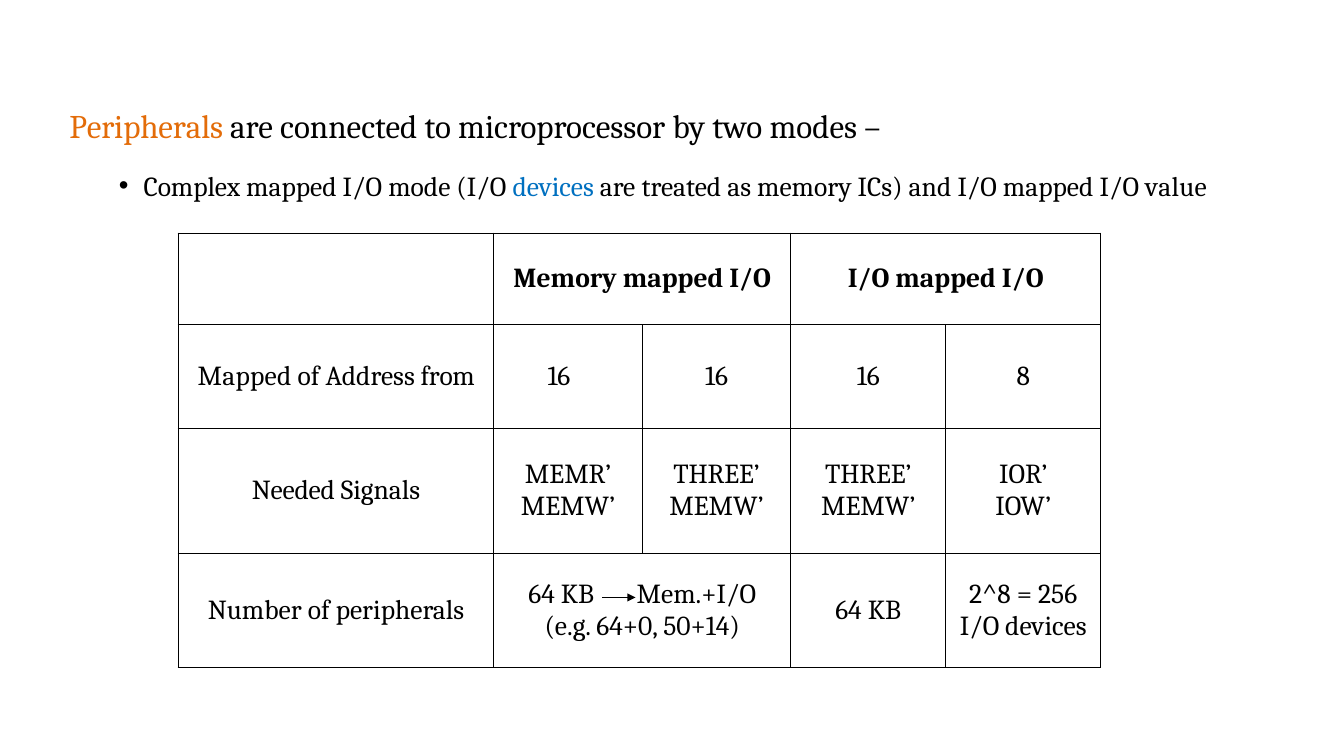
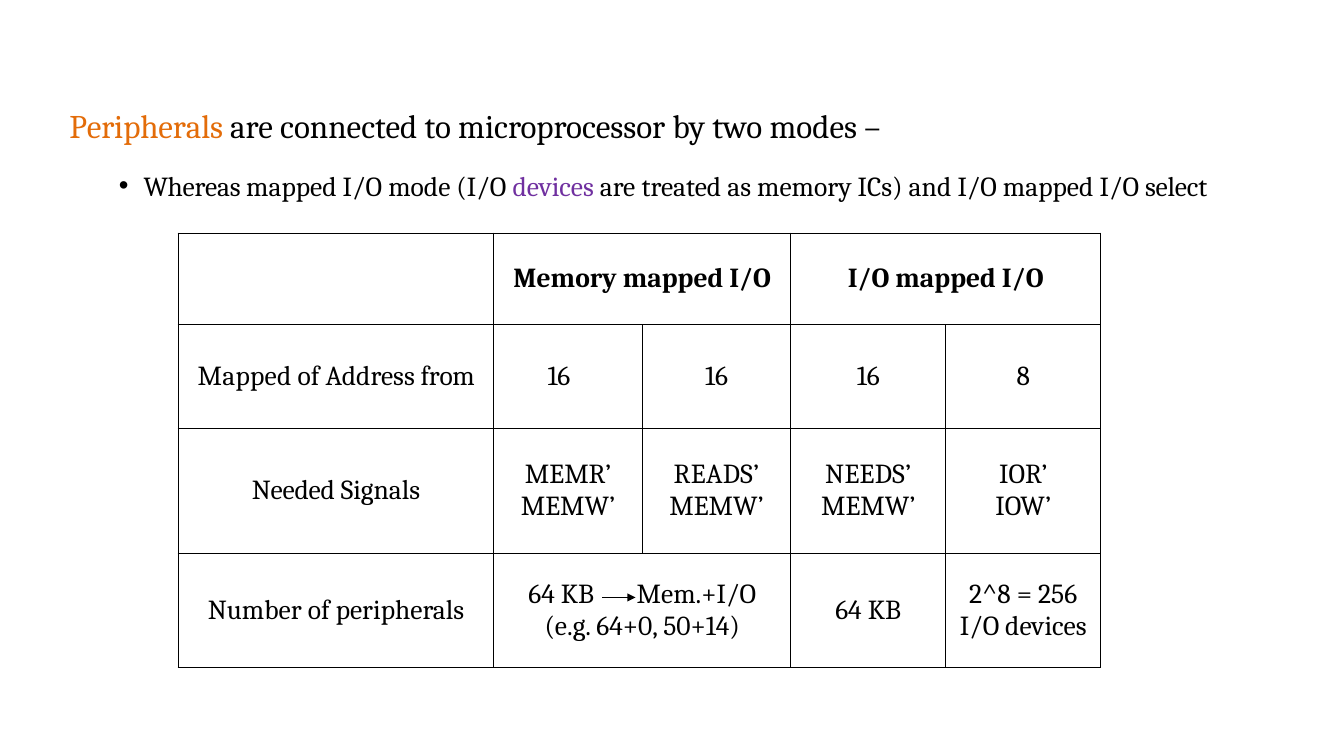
Complex: Complex -> Whereas
devices at (553, 187) colour: blue -> purple
value: value -> select
THREE at (717, 475): THREE -> READS
THREE at (868, 475): THREE -> NEEDS
